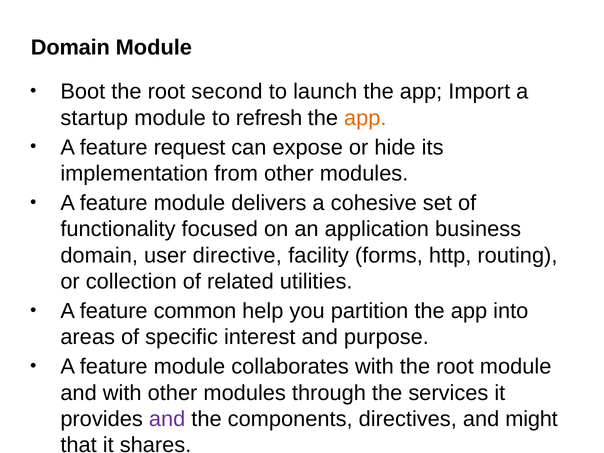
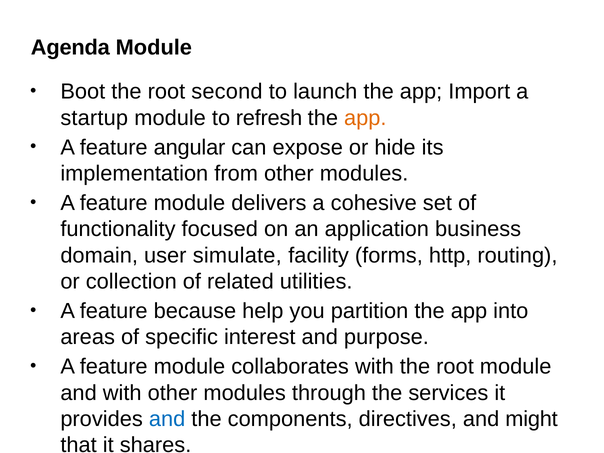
Domain at (70, 48): Domain -> Agenda
request: request -> angular
directive: directive -> simulate
common: common -> because
and at (167, 419) colour: purple -> blue
